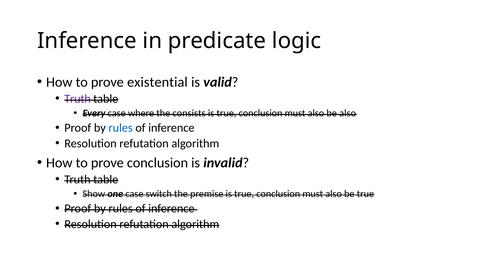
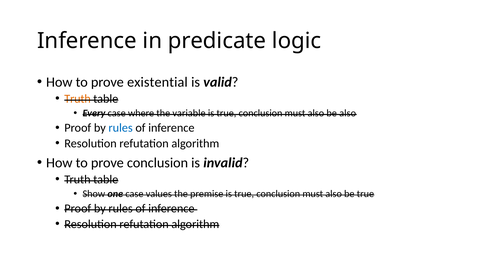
Truth at (78, 99) colour: purple -> orange
consists: consists -> variable
switch: switch -> values
